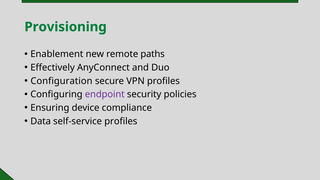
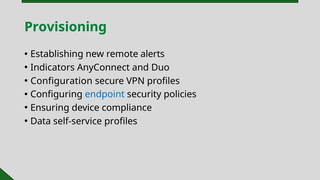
Enablement: Enablement -> Establishing
paths: paths -> alerts
Effectively: Effectively -> Indicators
endpoint colour: purple -> blue
